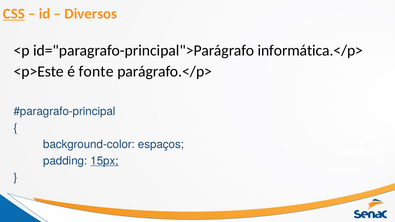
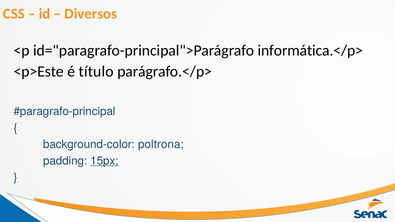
CSS underline: present -> none
fonte: fonte -> título
espaços: espaços -> poltrona
